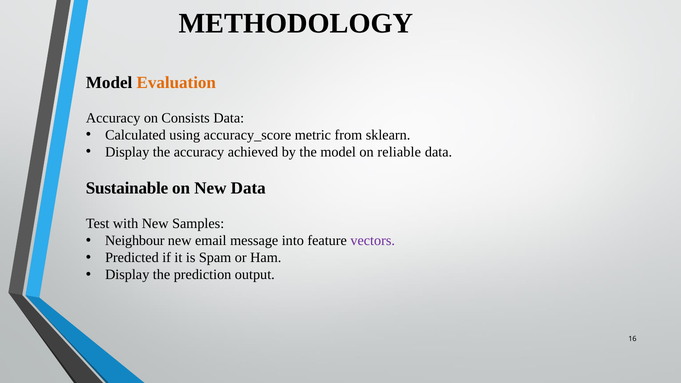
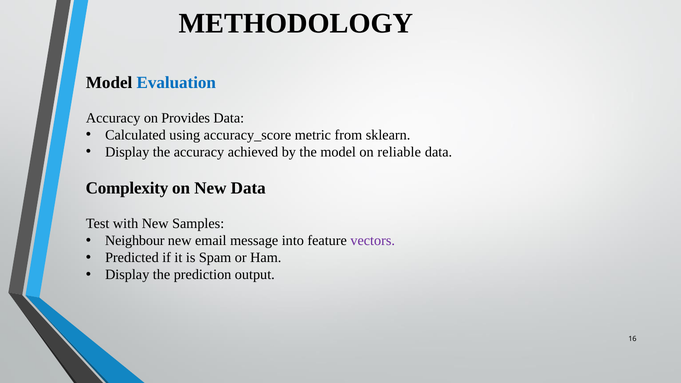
Evaluation colour: orange -> blue
Consists: Consists -> Provides
Sustainable: Sustainable -> Complexity
